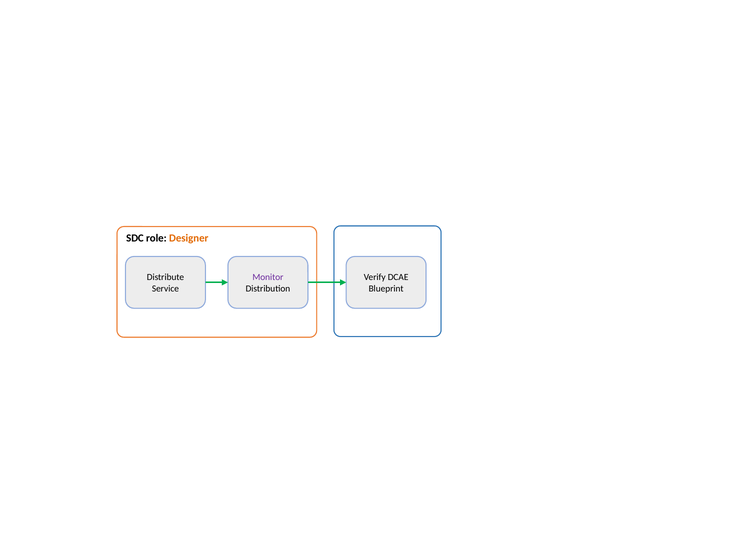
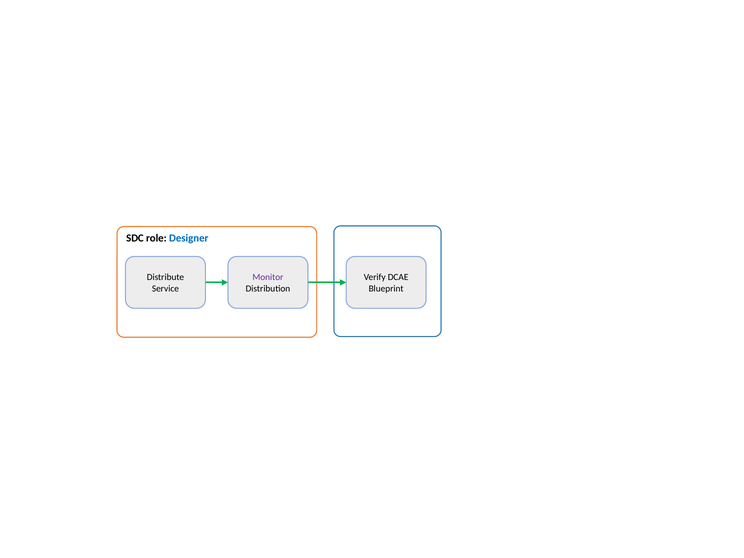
Designer colour: orange -> blue
